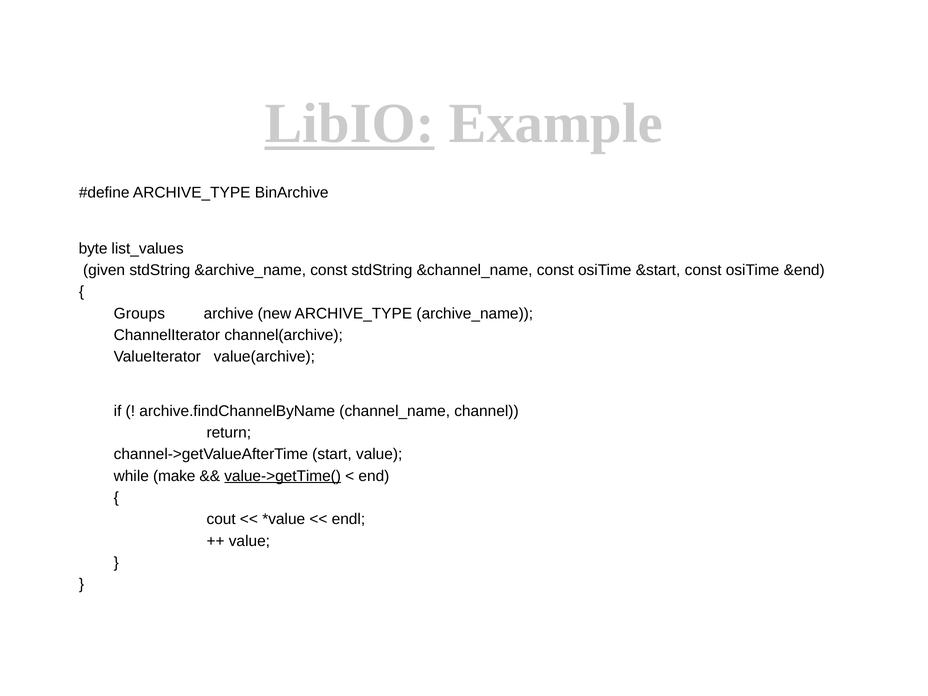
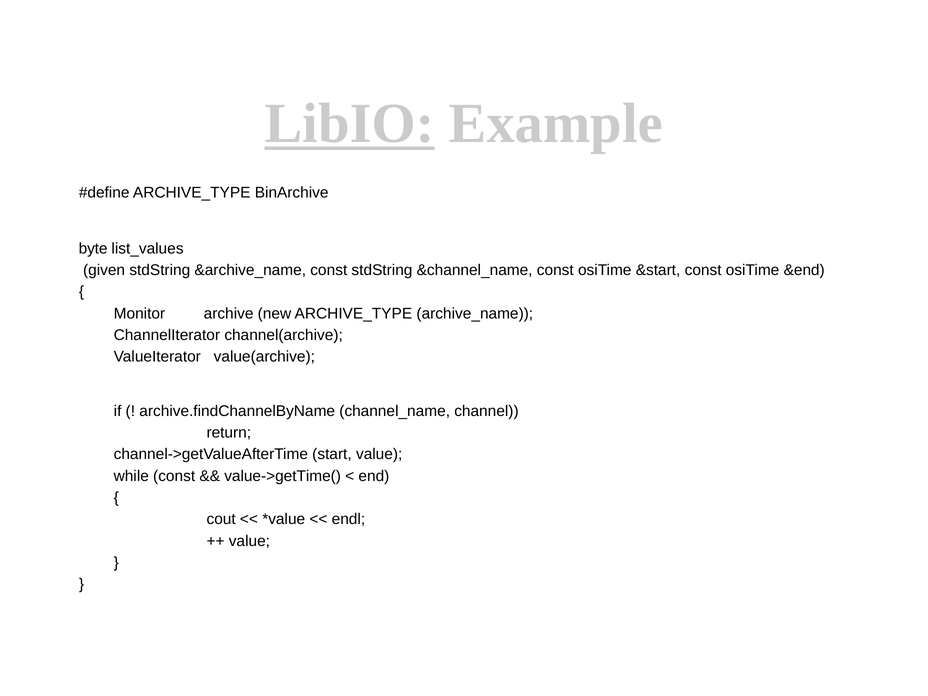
Groups: Groups -> Monitor
while make: make -> const
value->getTime( underline: present -> none
